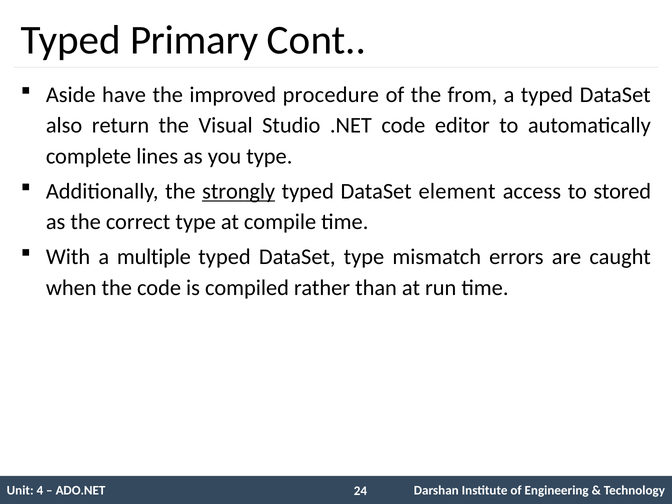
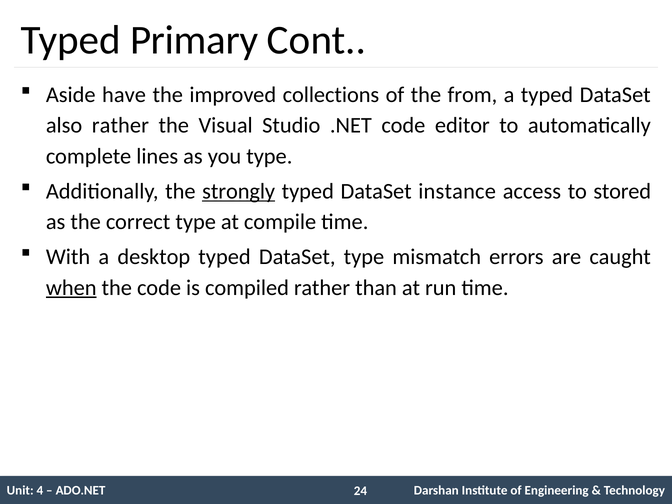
procedure: procedure -> collections
also return: return -> rather
element: element -> instance
multiple: multiple -> desktop
when underline: none -> present
